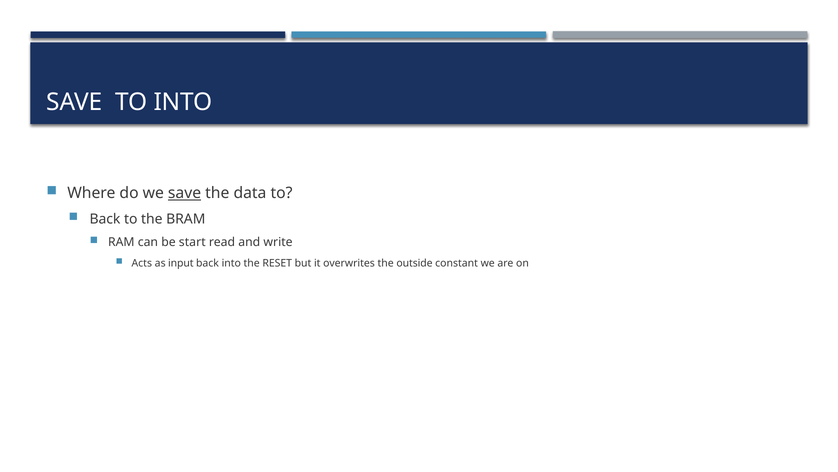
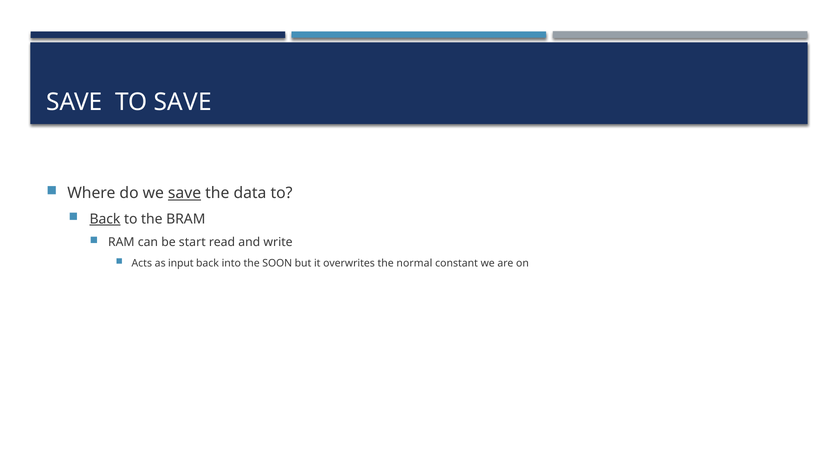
TO INTO: INTO -> SAVE
Back at (105, 219) underline: none -> present
RESET: RESET -> SOON
outside: outside -> normal
